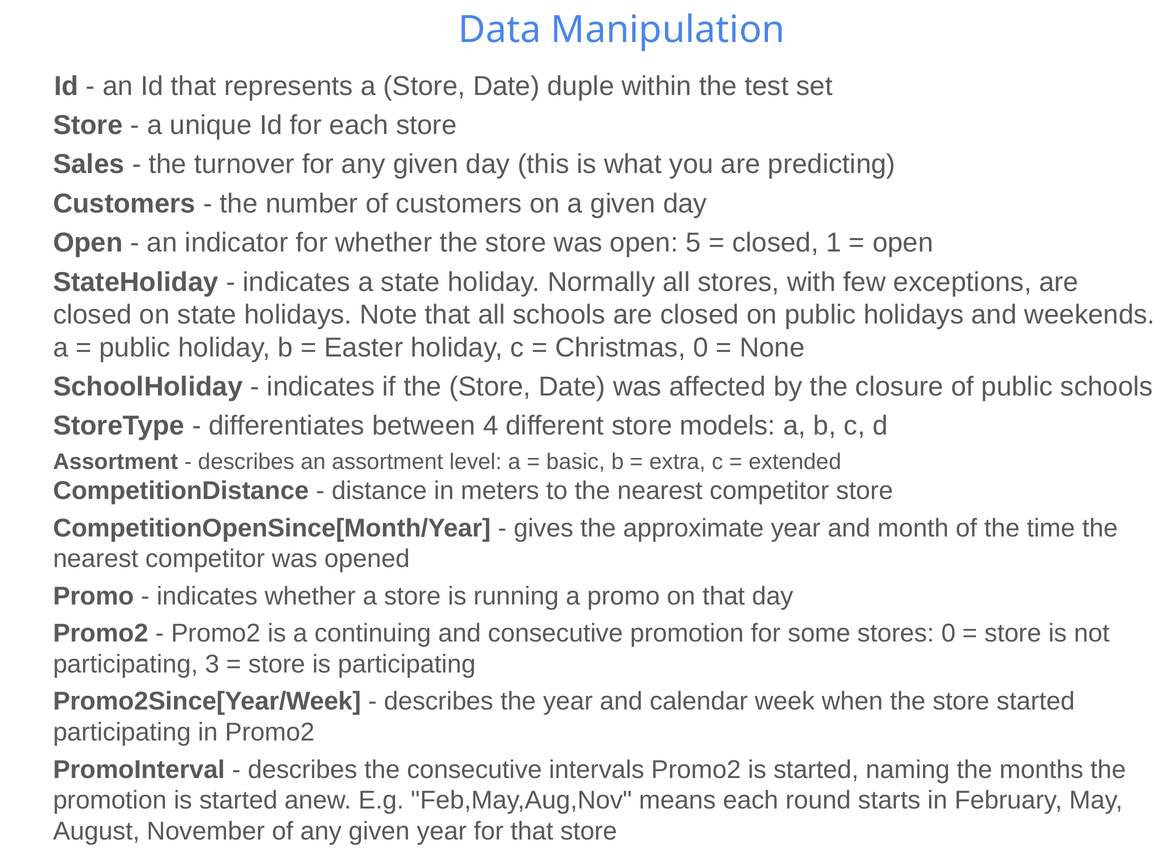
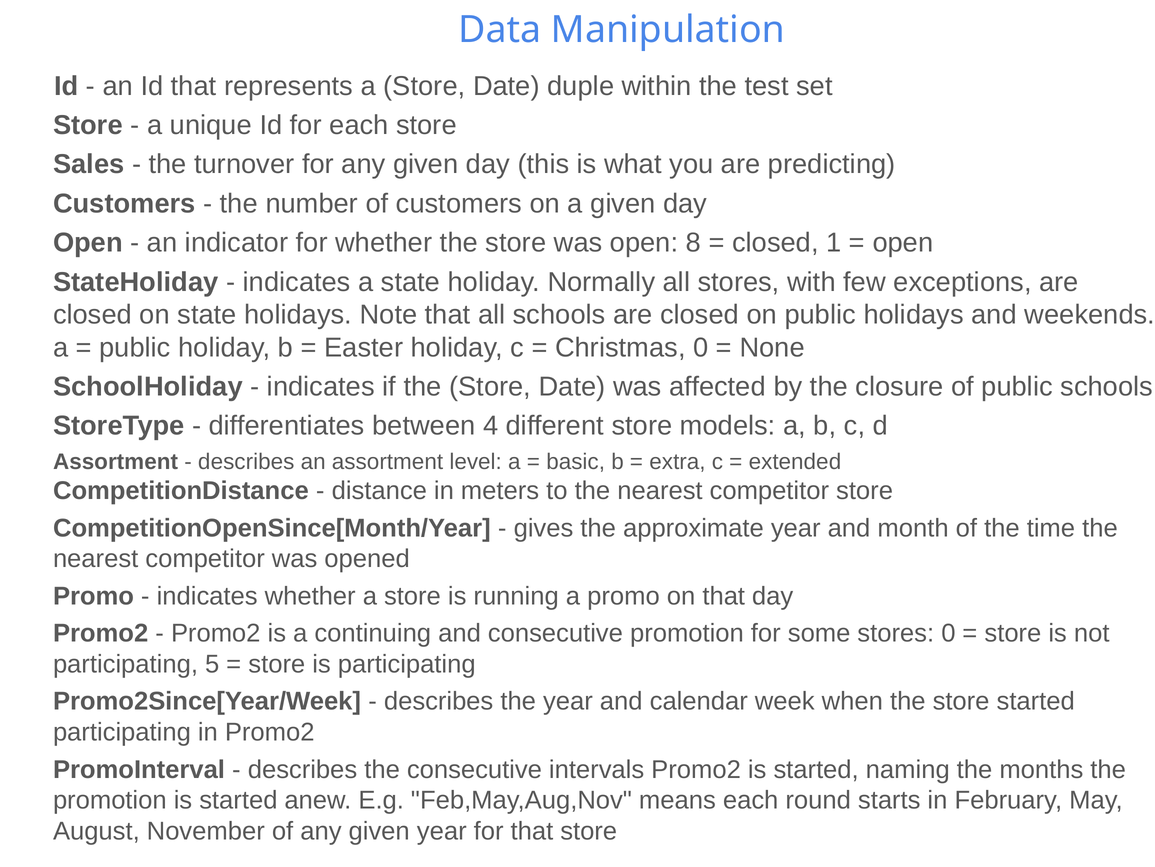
5: 5 -> 8
3: 3 -> 5
